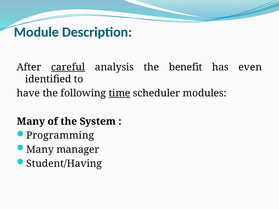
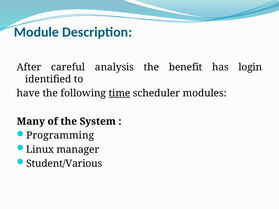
careful underline: present -> none
even: even -> login
Many at (40, 150): Many -> Linux
Student/Having: Student/Having -> Student/Various
